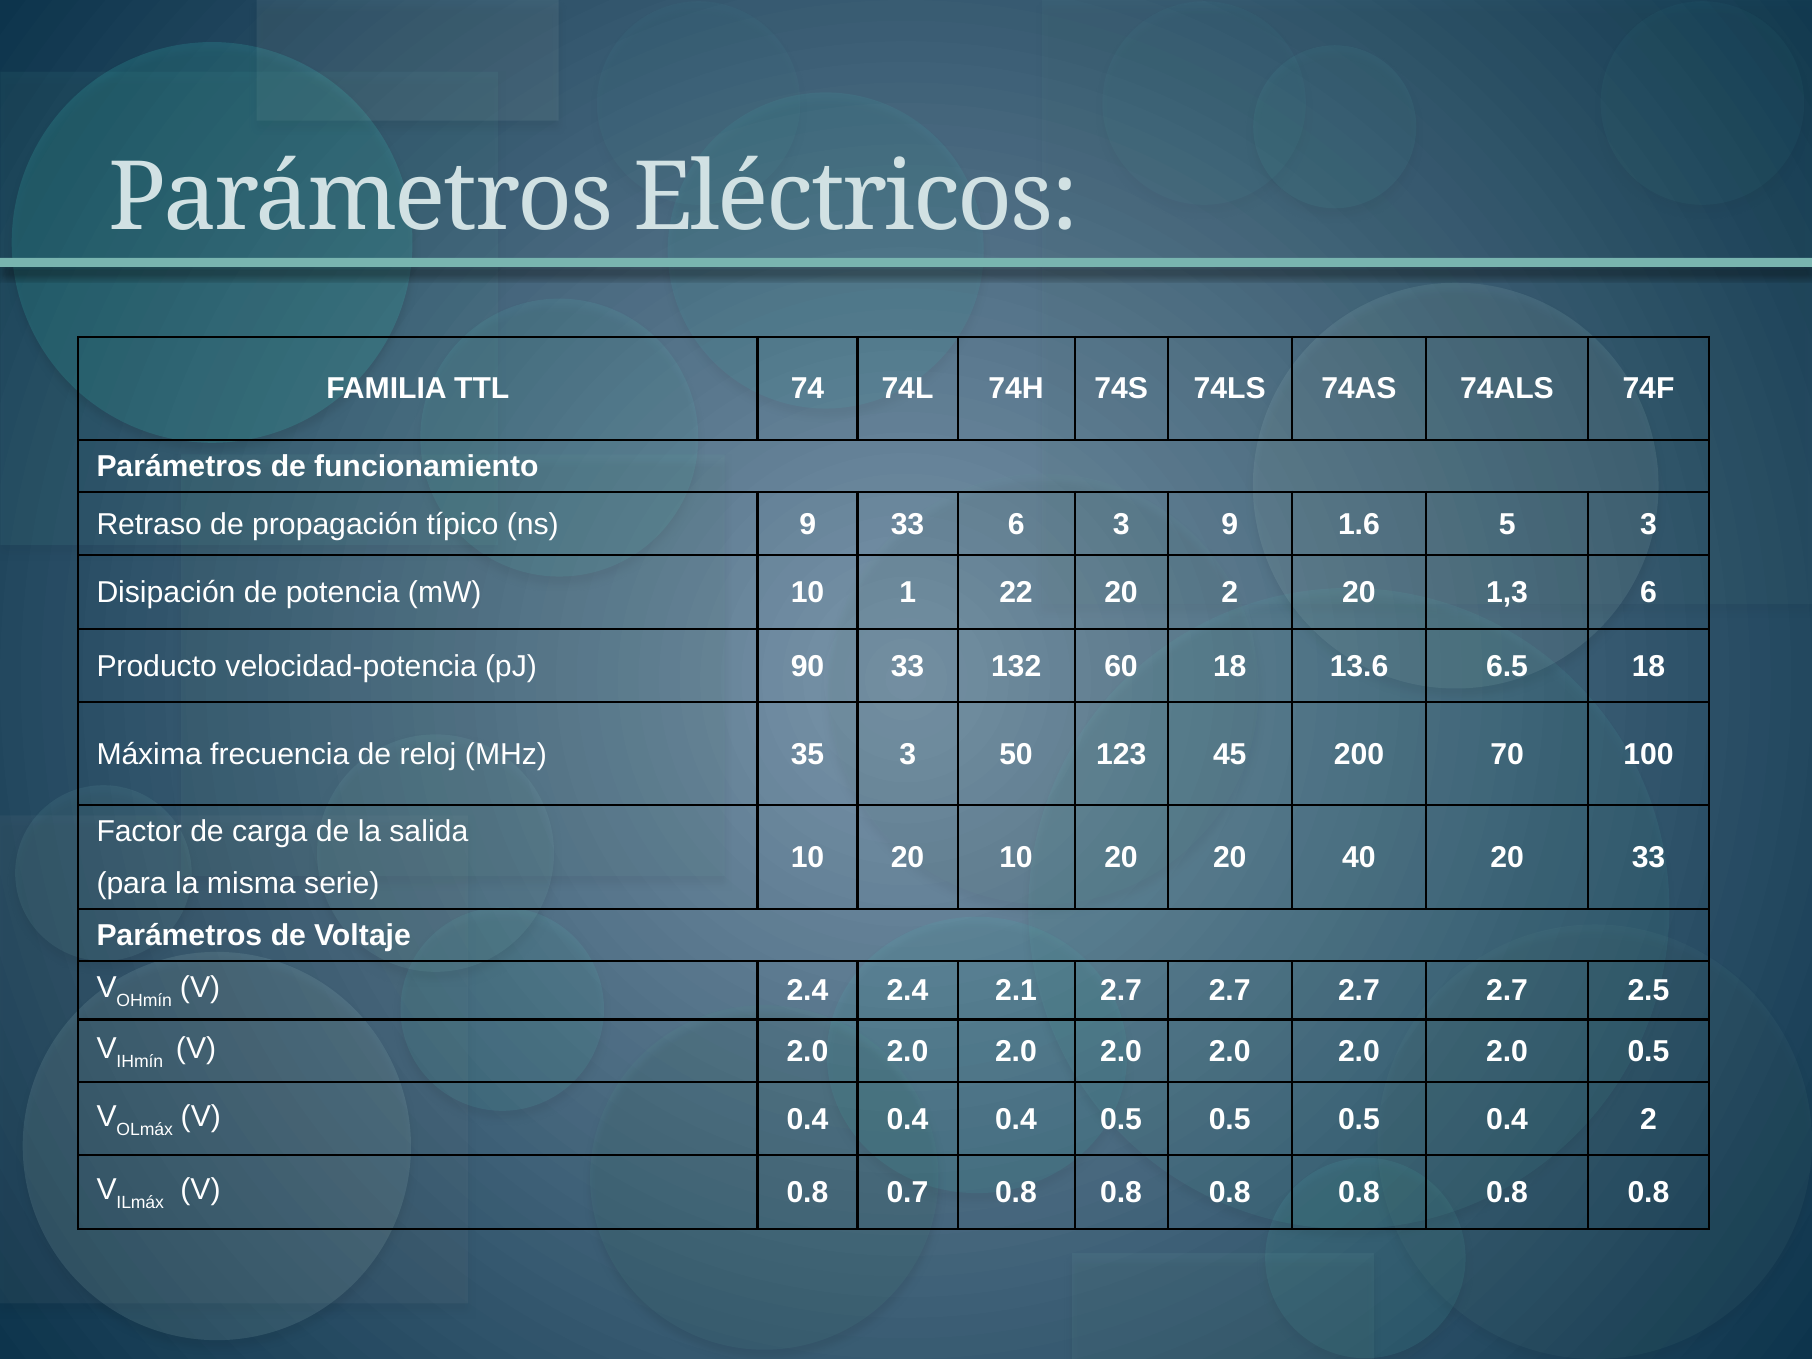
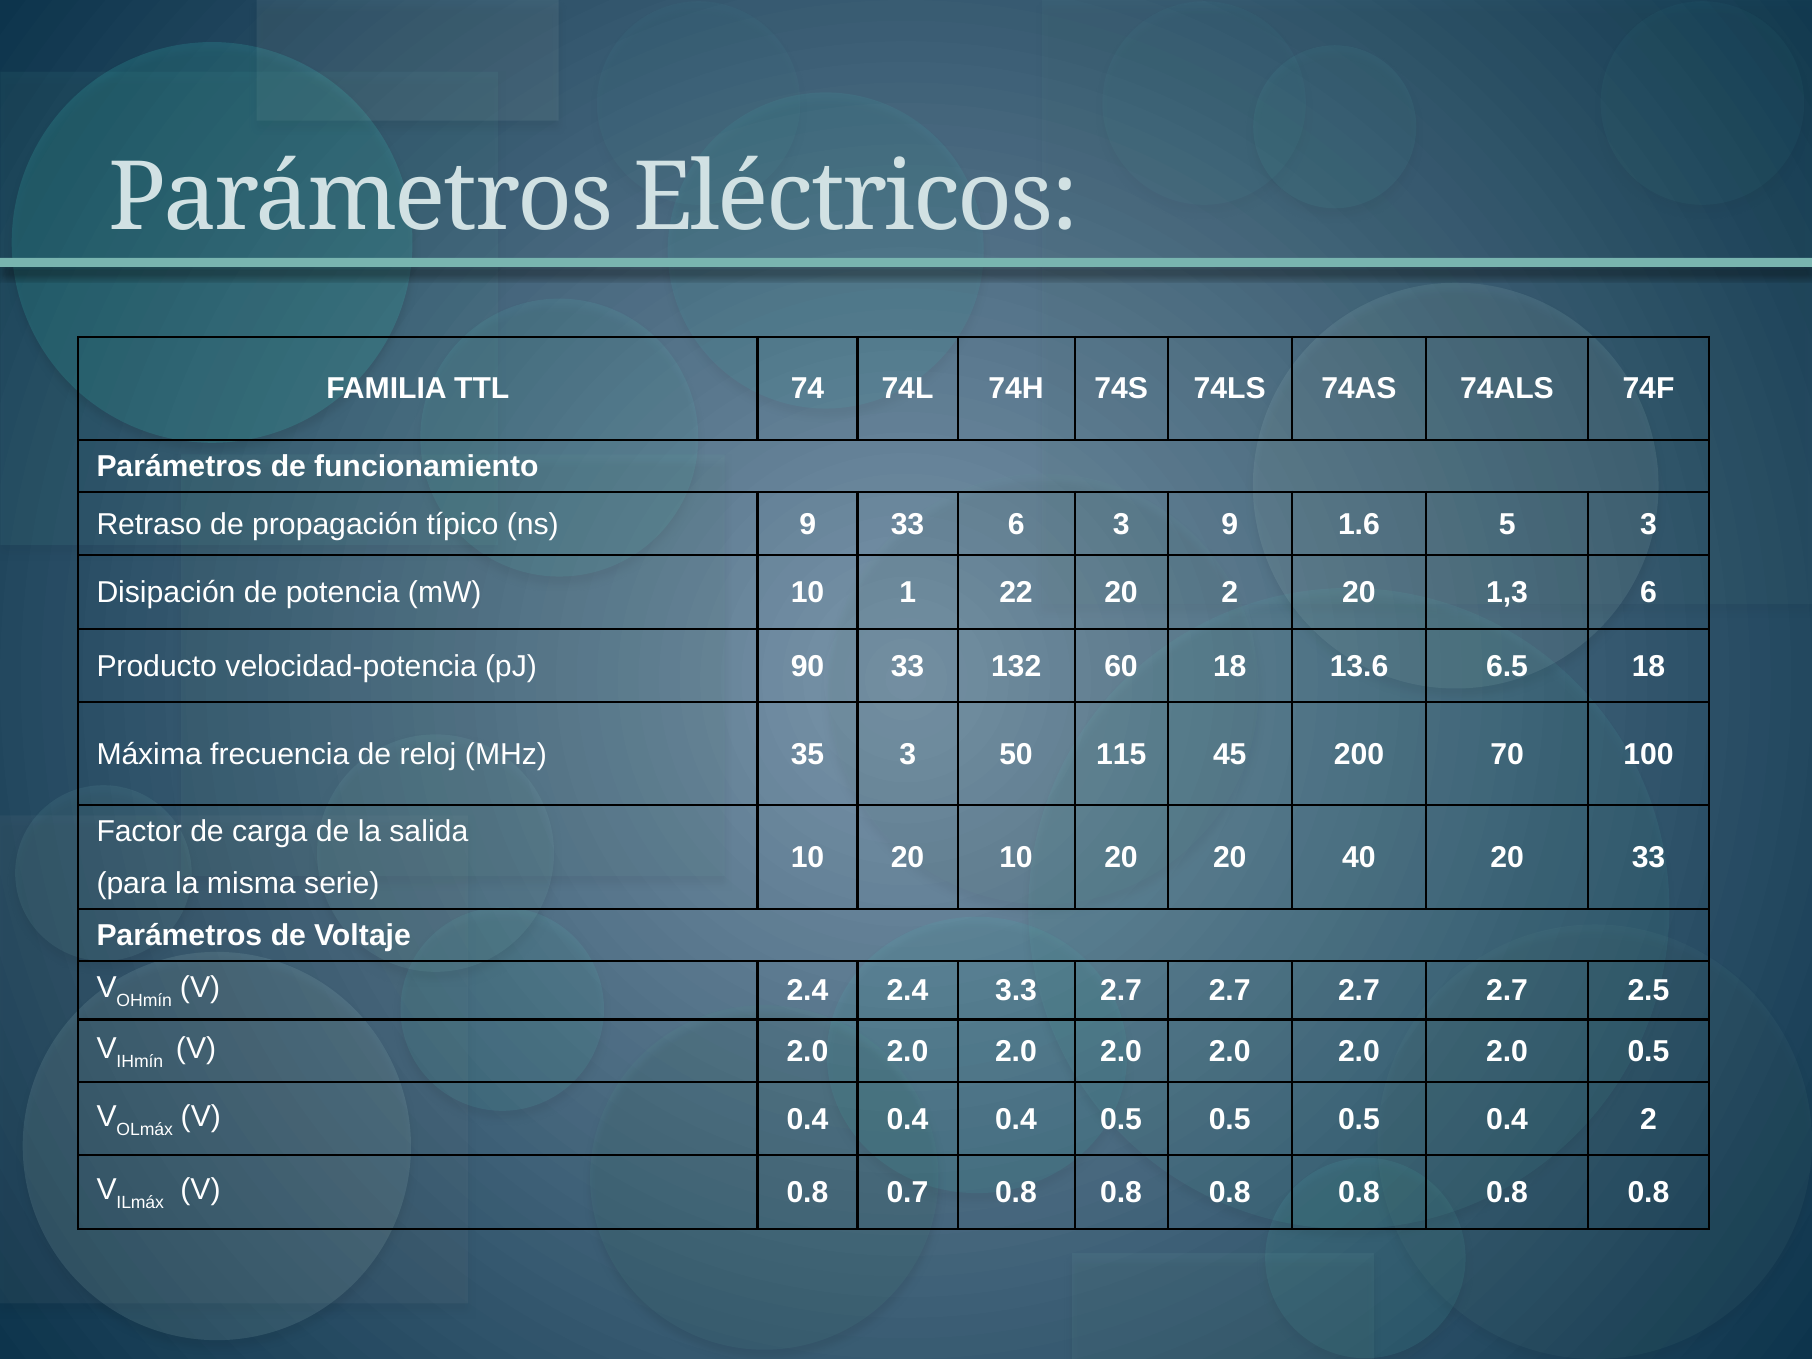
123: 123 -> 115
2.1: 2.1 -> 3.3
